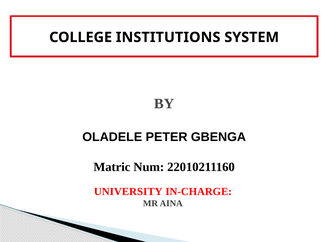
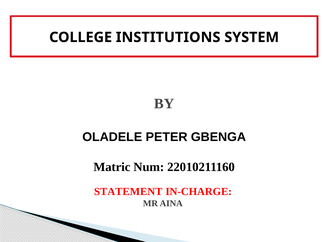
UNIVERSITY: UNIVERSITY -> STATEMENT
